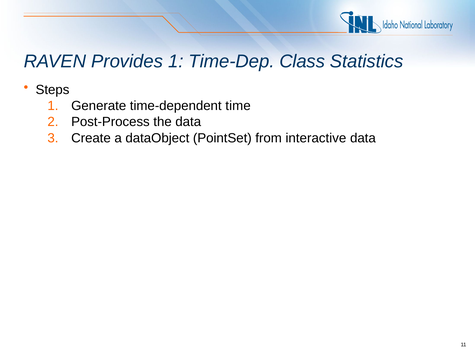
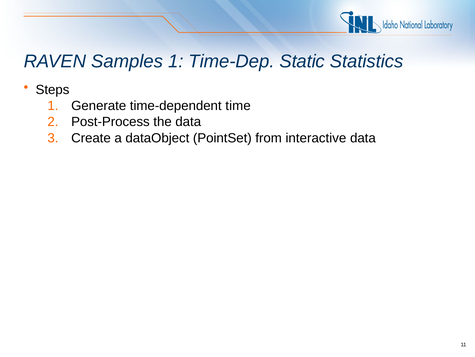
Provides: Provides -> Samples
Class: Class -> Static
